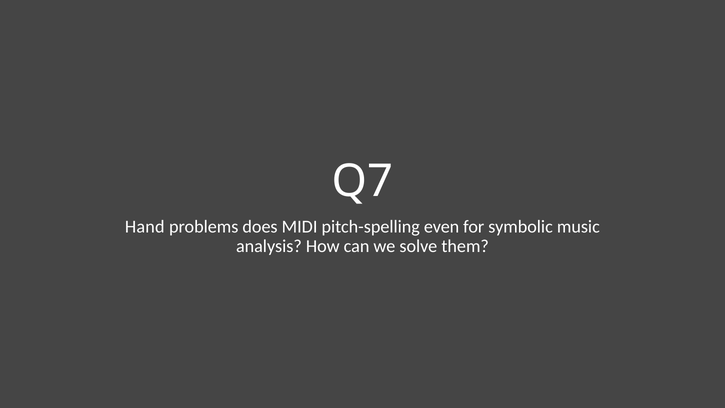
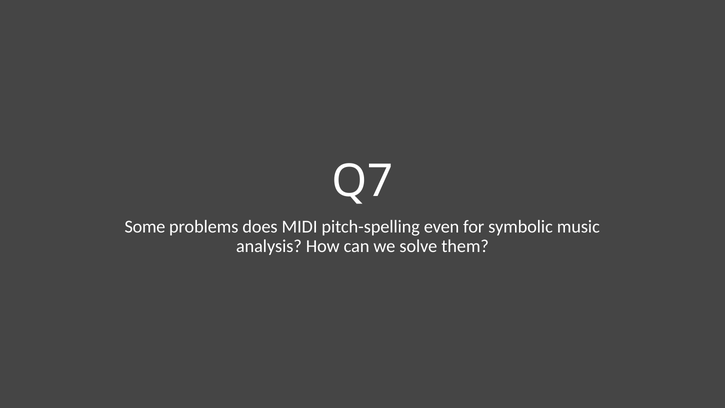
Hand: Hand -> Some
